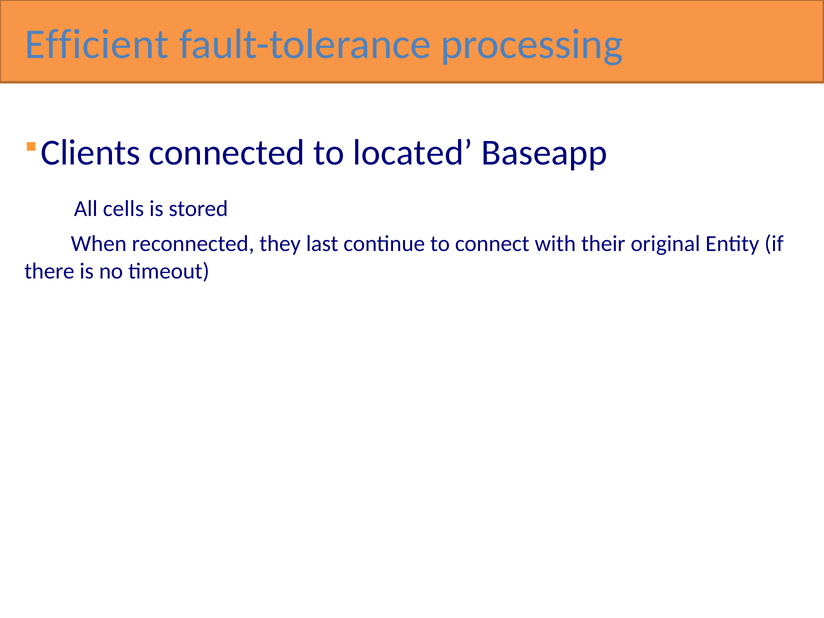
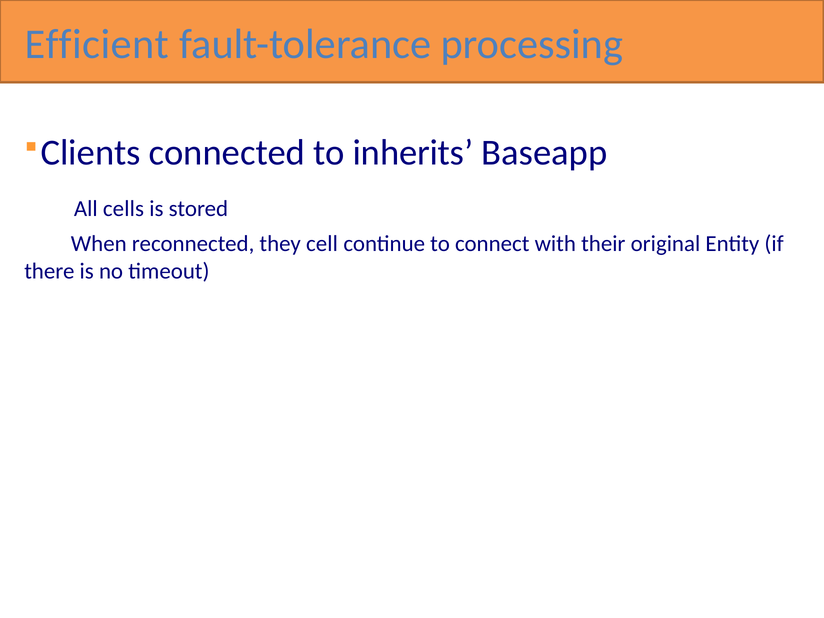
located: located -> inherits
last: last -> cell
